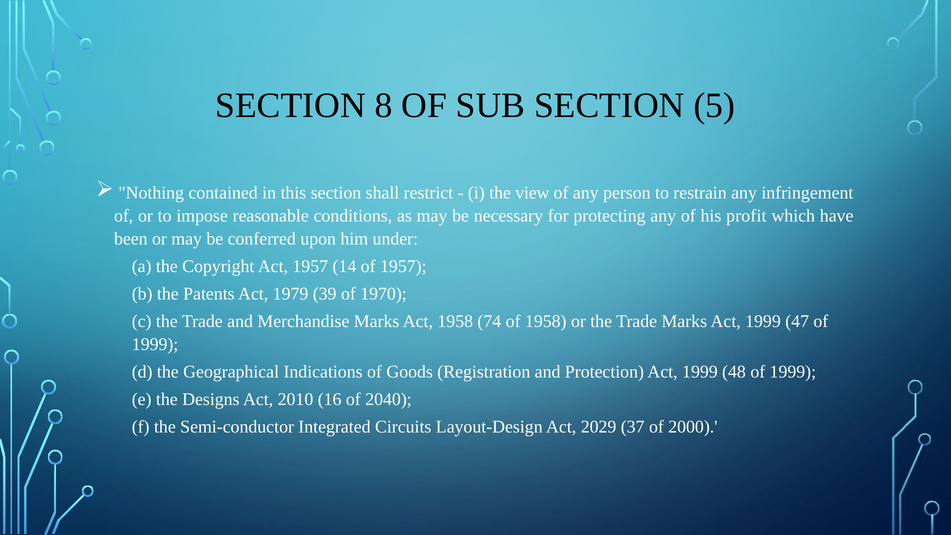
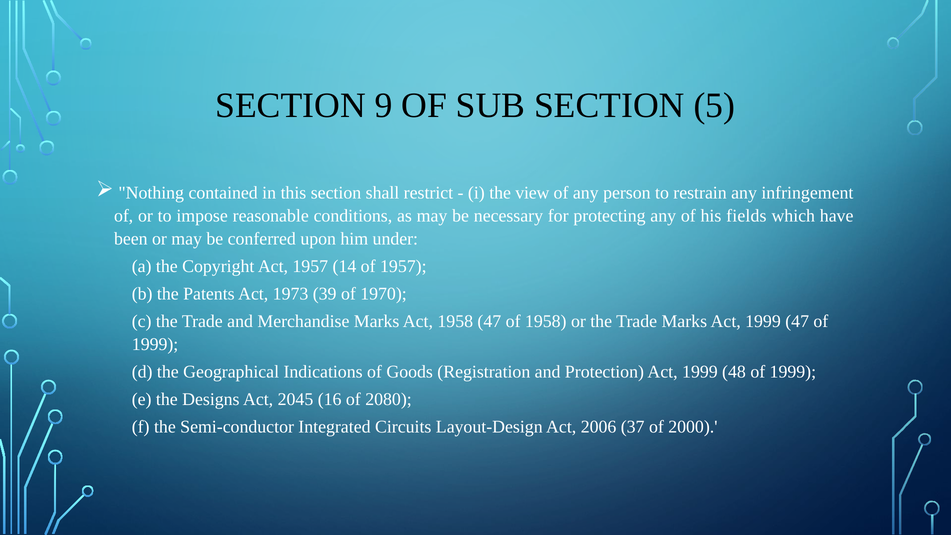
8: 8 -> 9
profit: profit -> fields
1979: 1979 -> 1973
1958 74: 74 -> 47
2010: 2010 -> 2045
2040: 2040 -> 2080
2029: 2029 -> 2006
